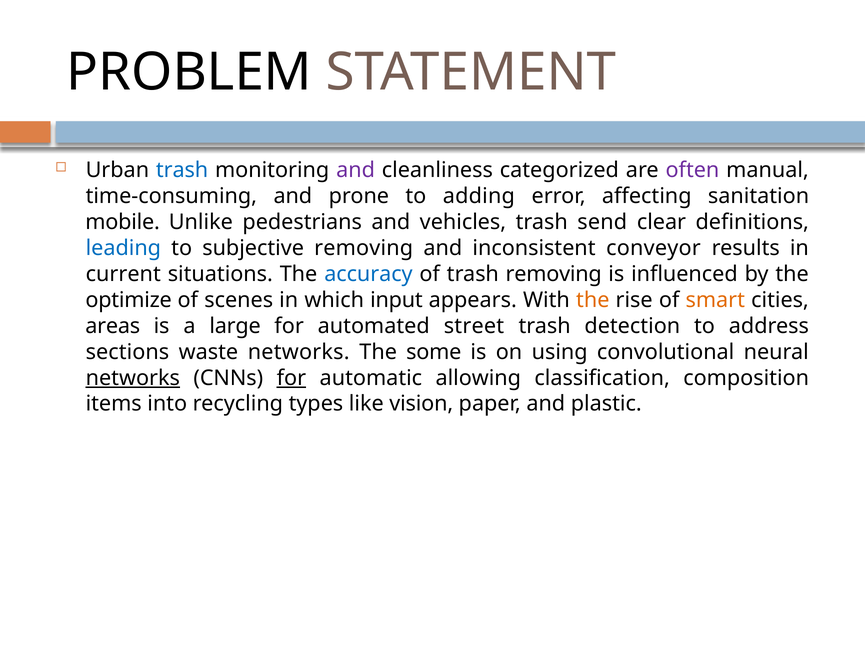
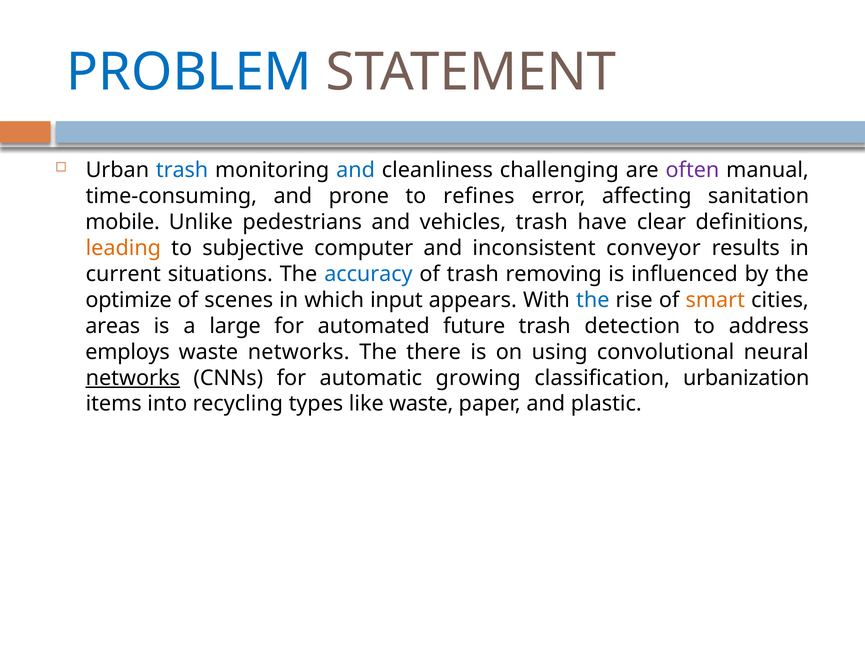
PROBLEM colour: black -> blue
and at (356, 170) colour: purple -> blue
categorized: categorized -> challenging
adding: adding -> refines
send: send -> have
leading colour: blue -> orange
subjective removing: removing -> computer
the at (593, 300) colour: orange -> blue
street: street -> future
sections: sections -> employs
some: some -> there
for at (291, 378) underline: present -> none
allowing: allowing -> growing
composition: composition -> urbanization
like vision: vision -> waste
